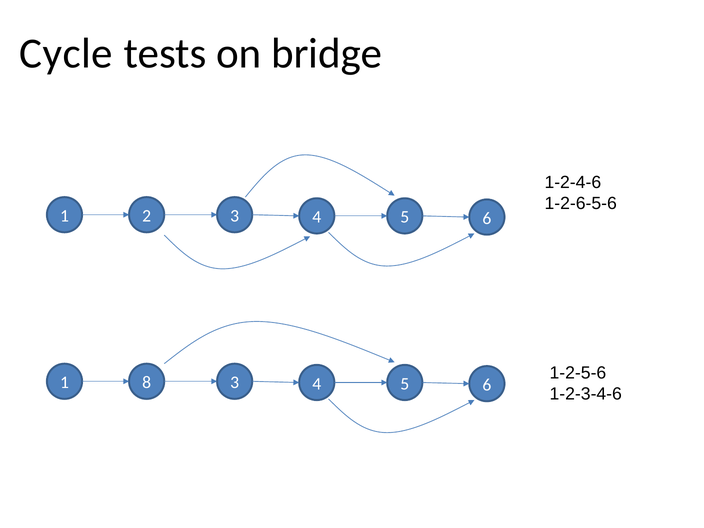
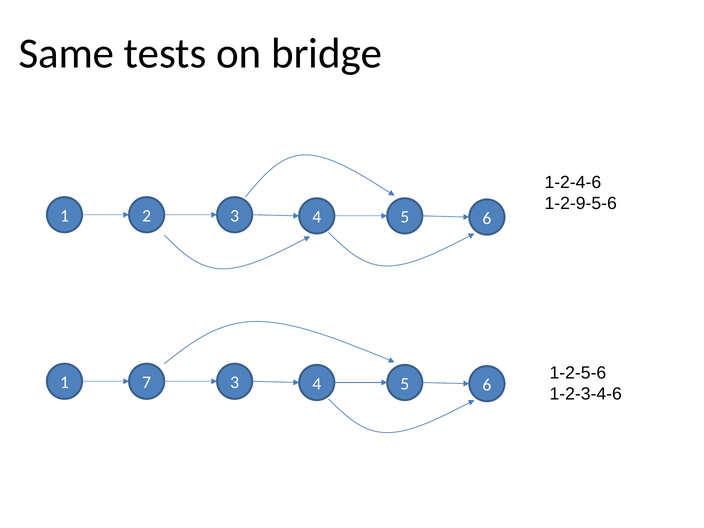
Cycle: Cycle -> Same
1-2-6-5-6: 1-2-6-5-6 -> 1-2-9-5-6
8: 8 -> 7
